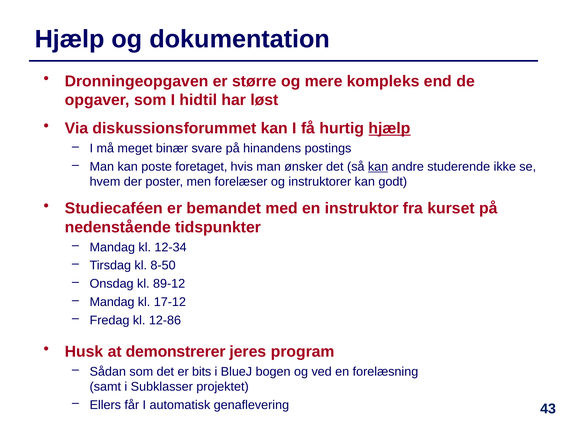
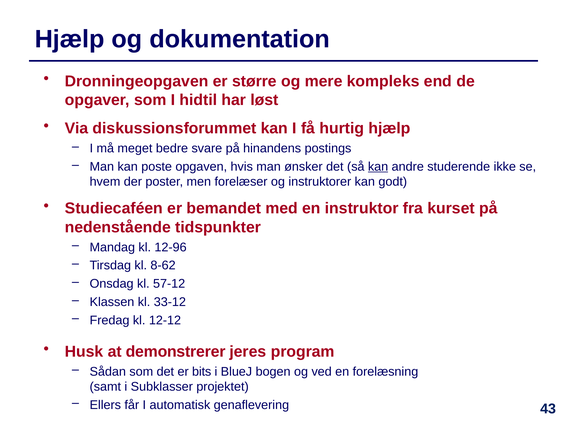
hjælp at (390, 129) underline: present -> none
binær: binær -> bedre
foretaget: foretaget -> opgaven
12-34: 12-34 -> 12-96
8-50: 8-50 -> 8-62
89-12: 89-12 -> 57-12
Mandag at (112, 302): Mandag -> Klassen
17-12: 17-12 -> 33-12
12-86: 12-86 -> 12-12
